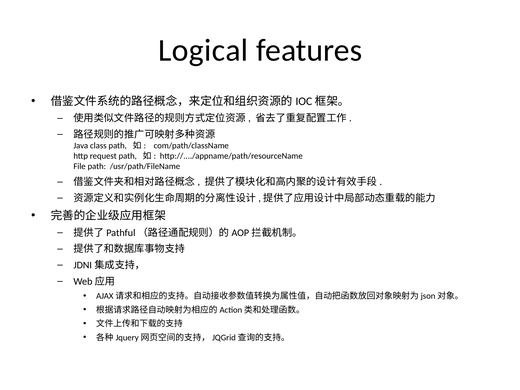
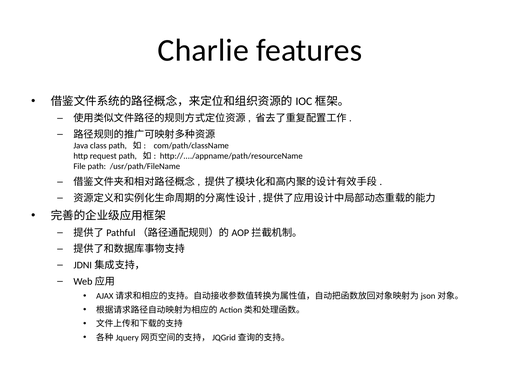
Logical: Logical -> Charlie
